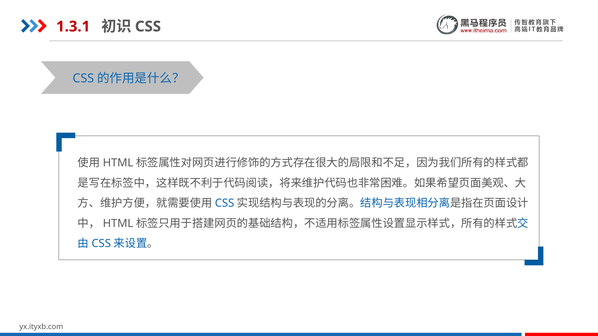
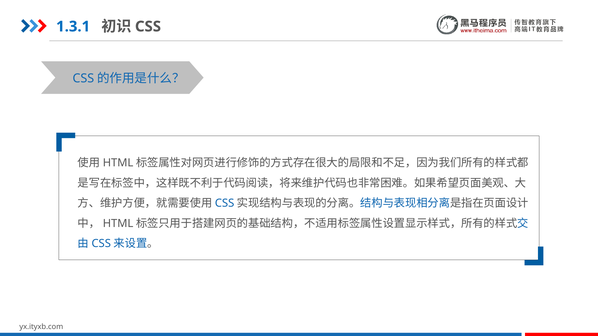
1.3.1 colour: red -> blue
